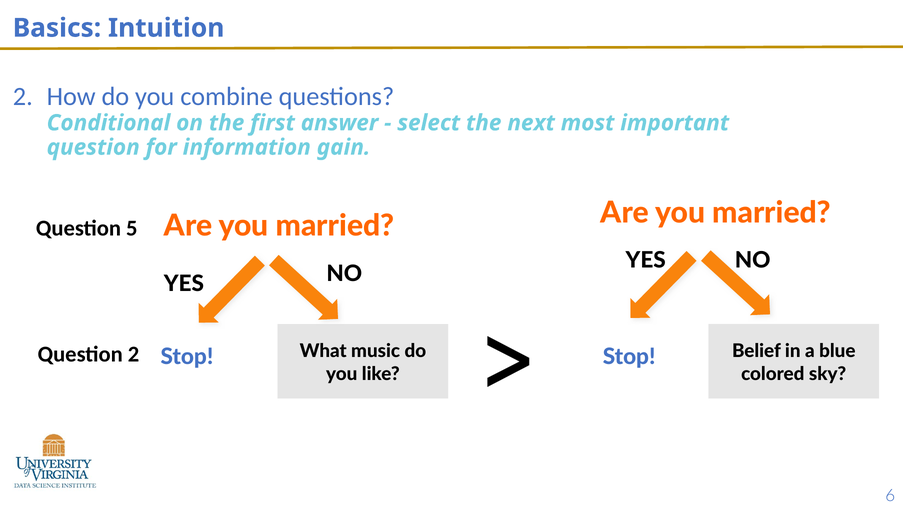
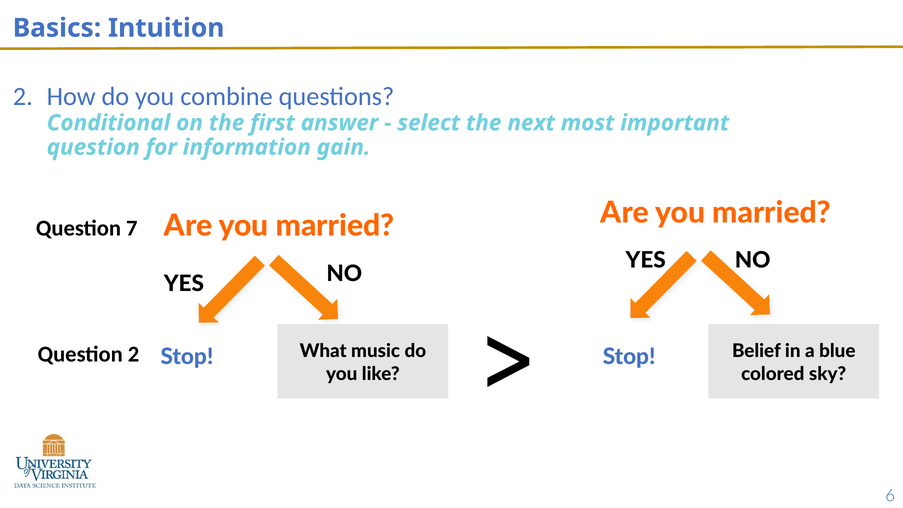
5: 5 -> 7
